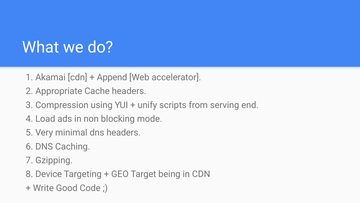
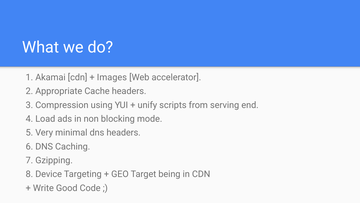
Append: Append -> Images
